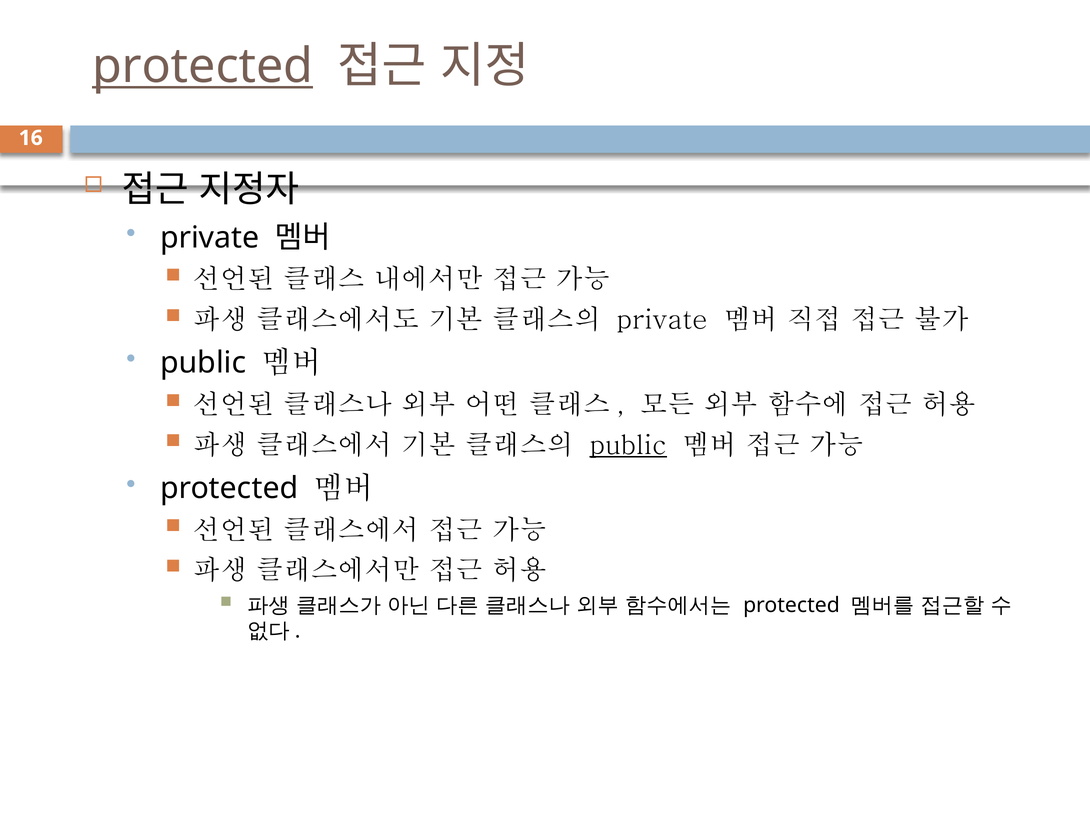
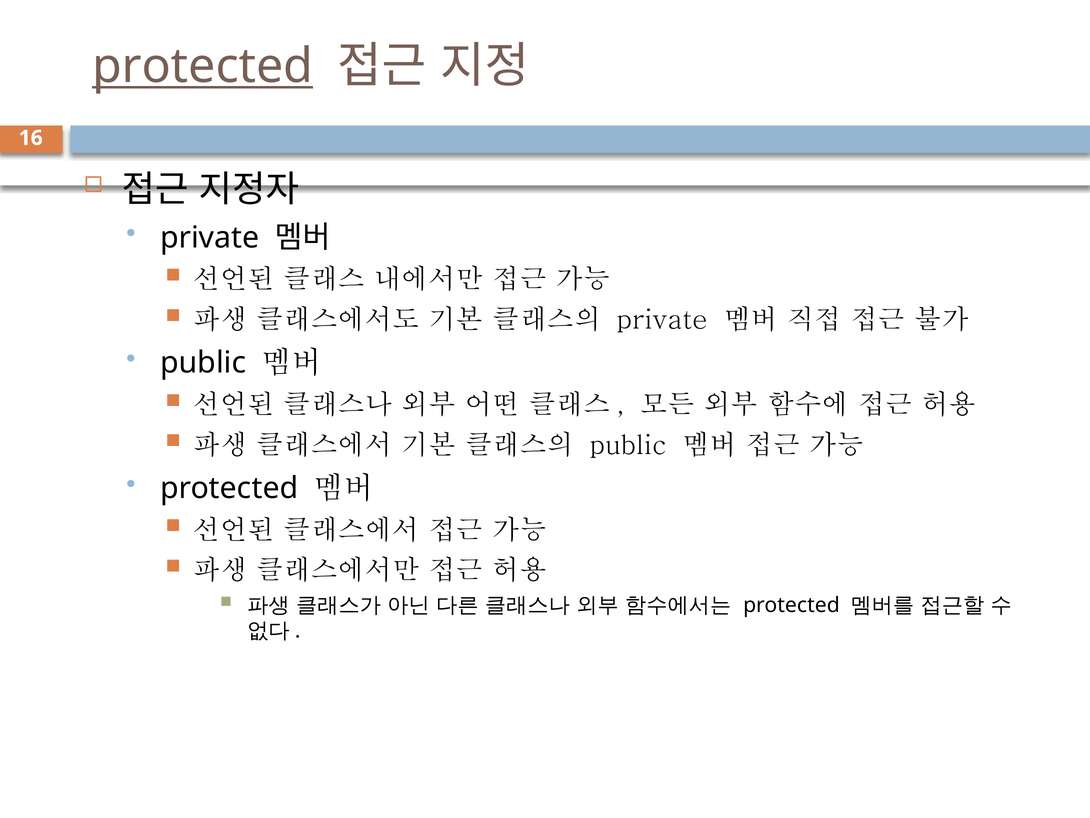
public at (628, 445) underline: present -> none
